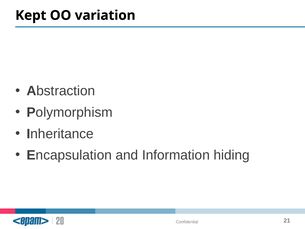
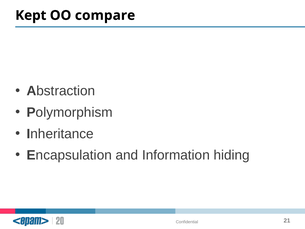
variation: variation -> compare
